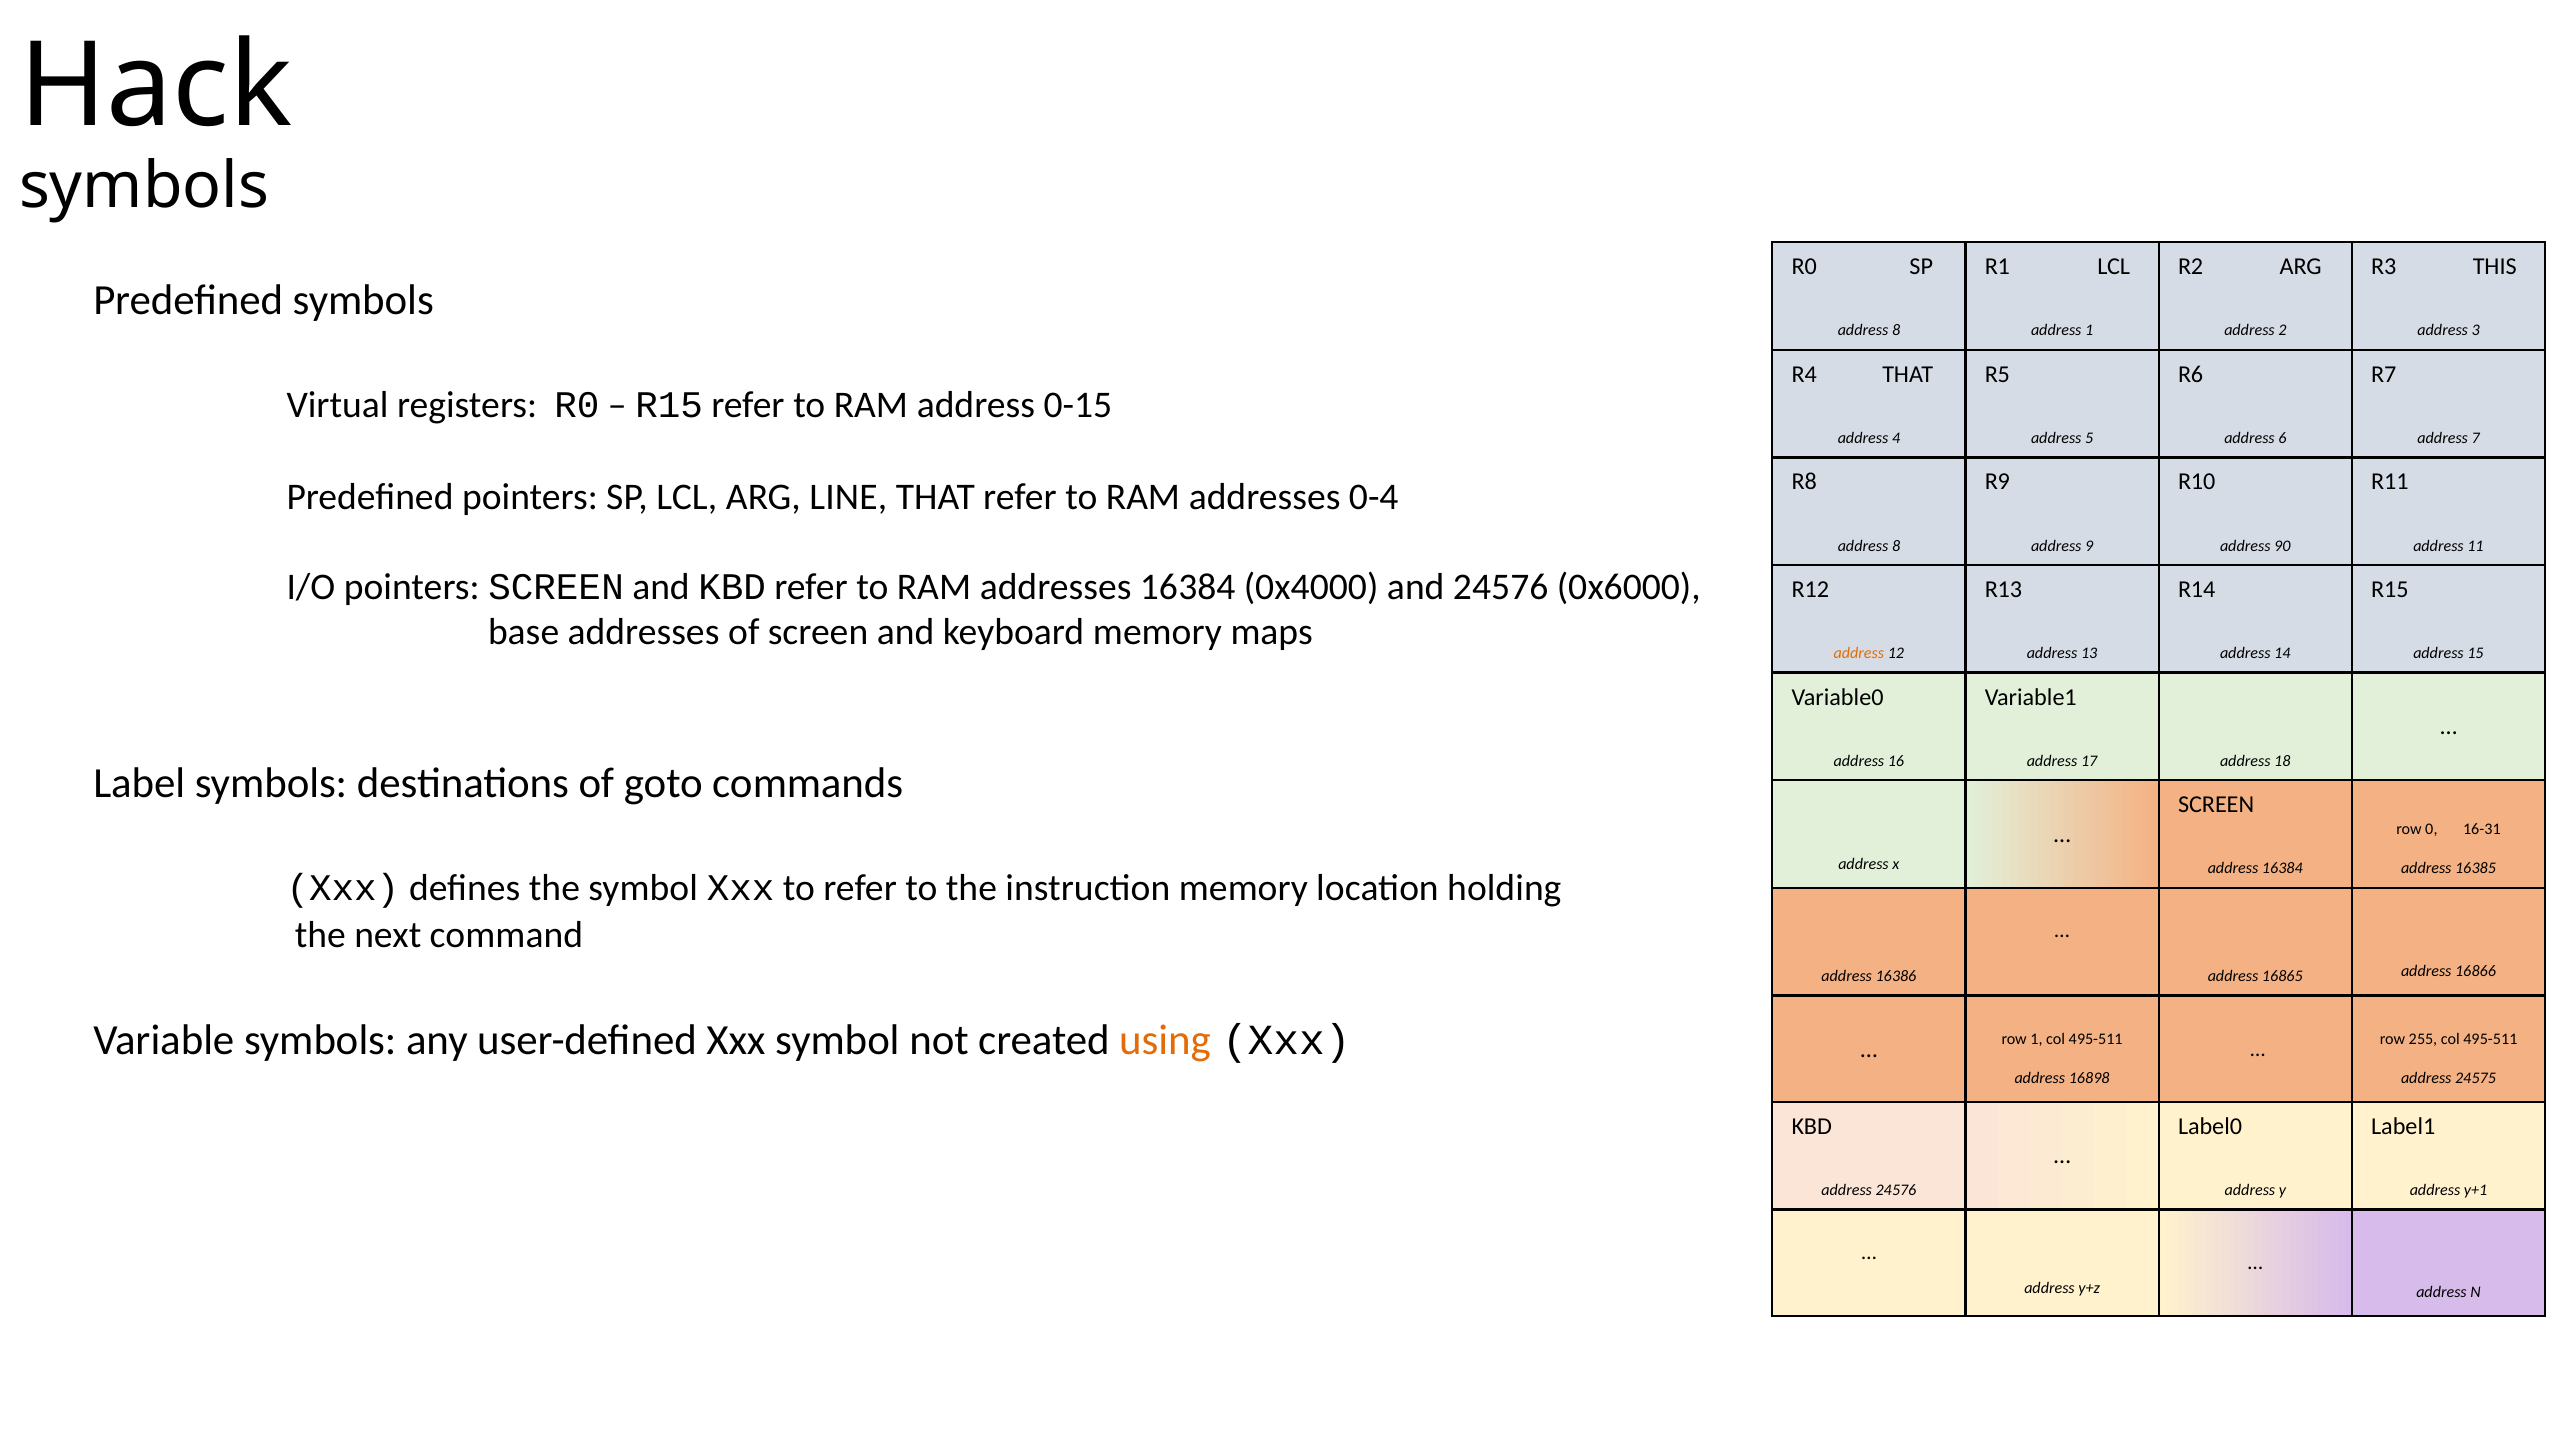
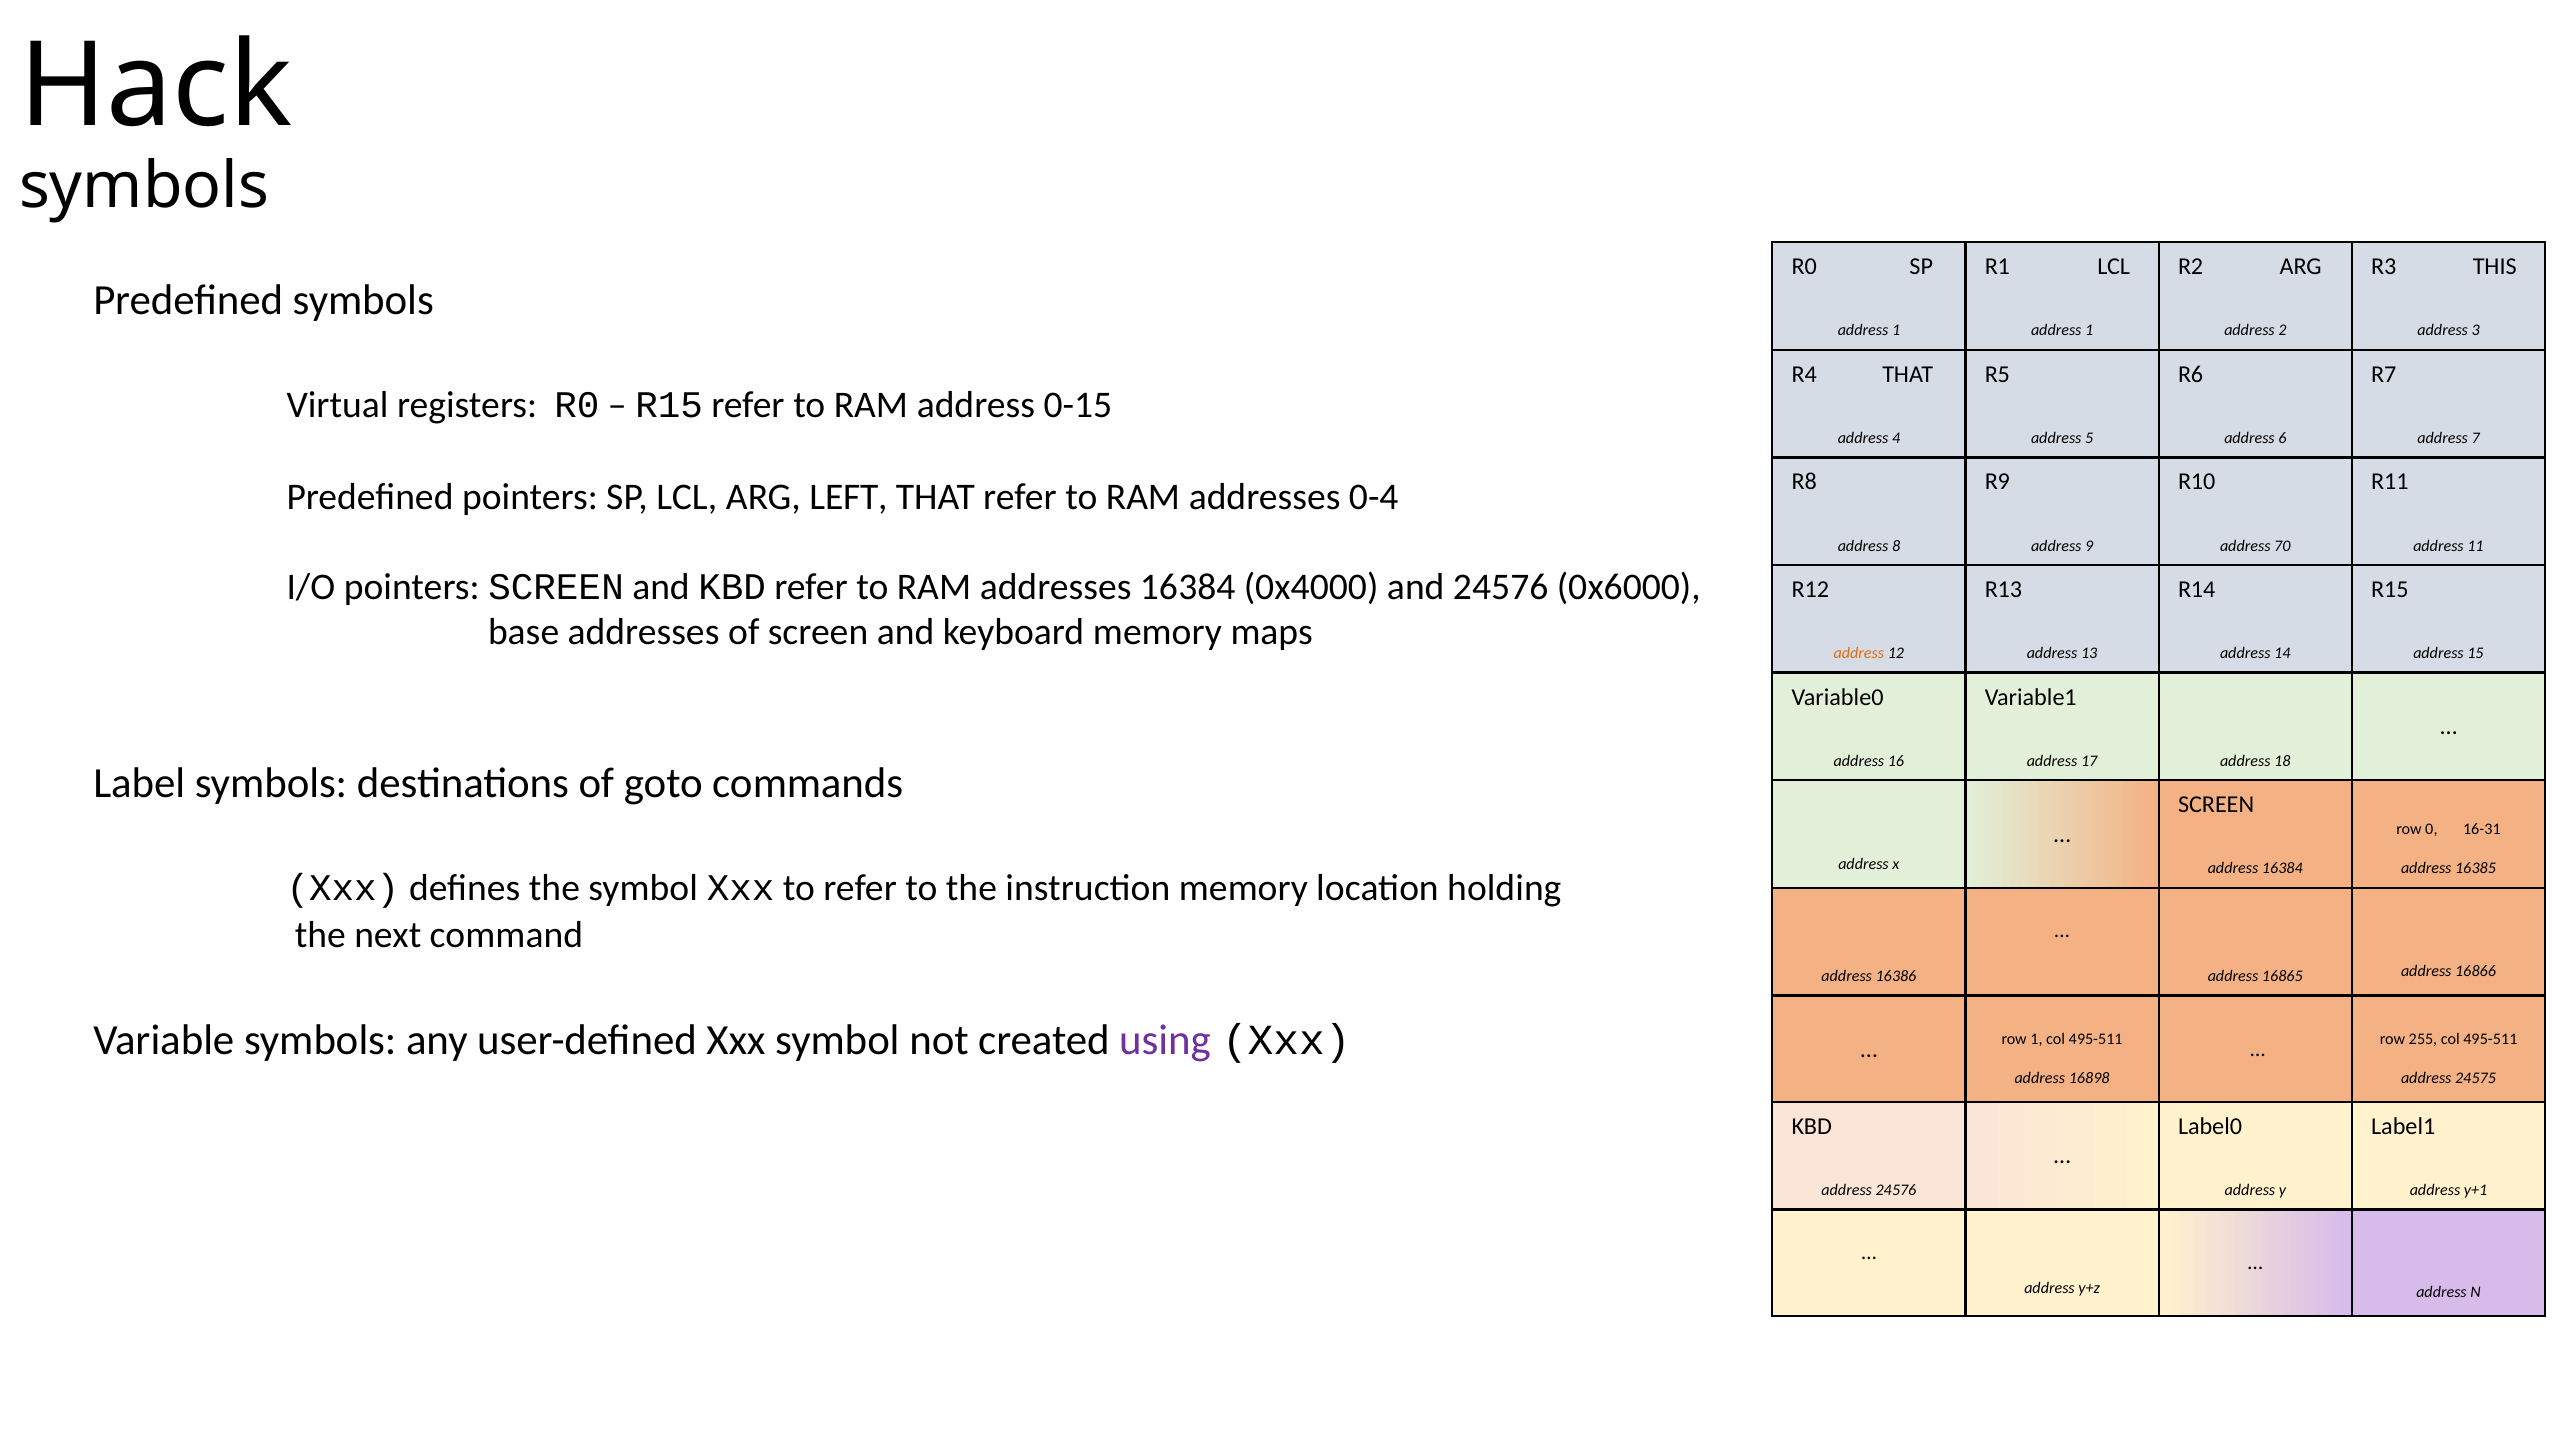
8 at (1896, 330): 8 -> 1
LINE: LINE -> LEFT
90: 90 -> 70
using colour: orange -> purple
